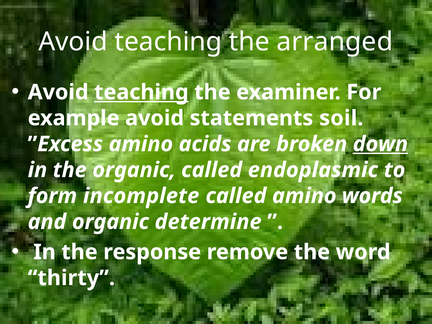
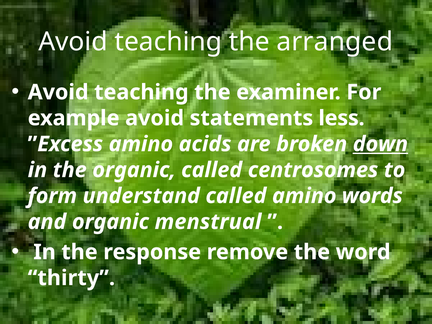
teaching at (141, 92) underline: present -> none
soil: soil -> less
endoplasmic: endoplasmic -> centrosomes
incomplete: incomplete -> understand
determine: determine -> menstrual
